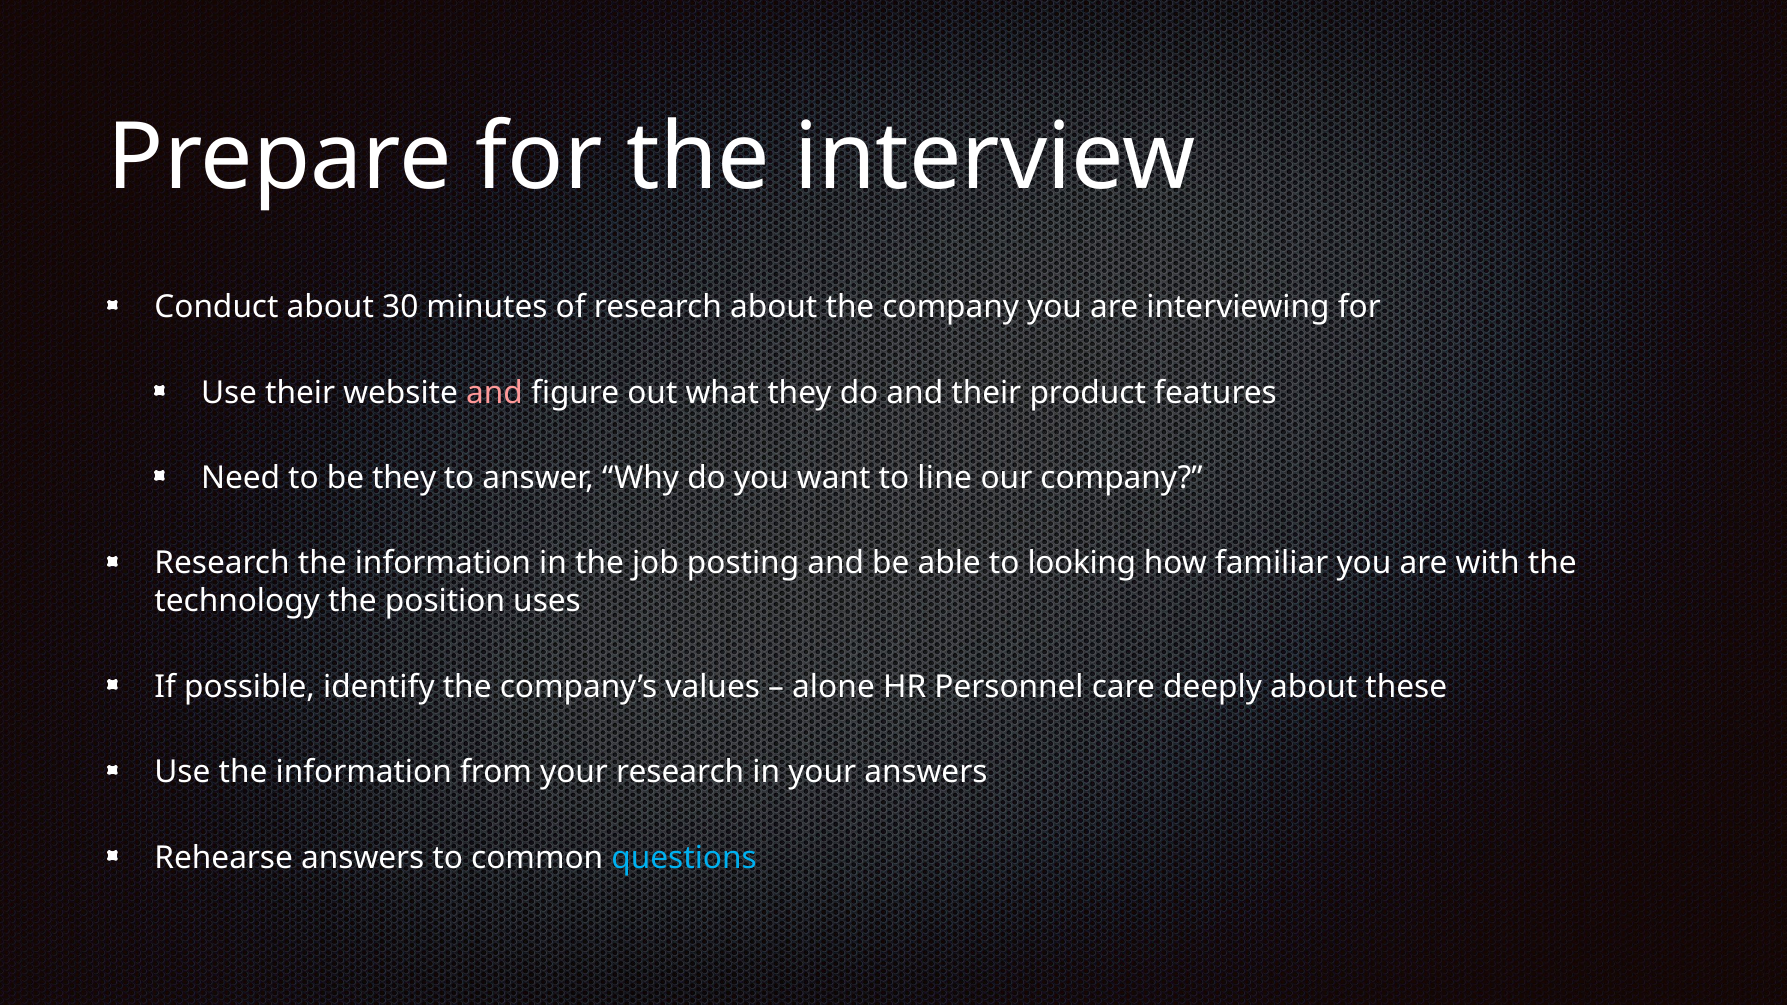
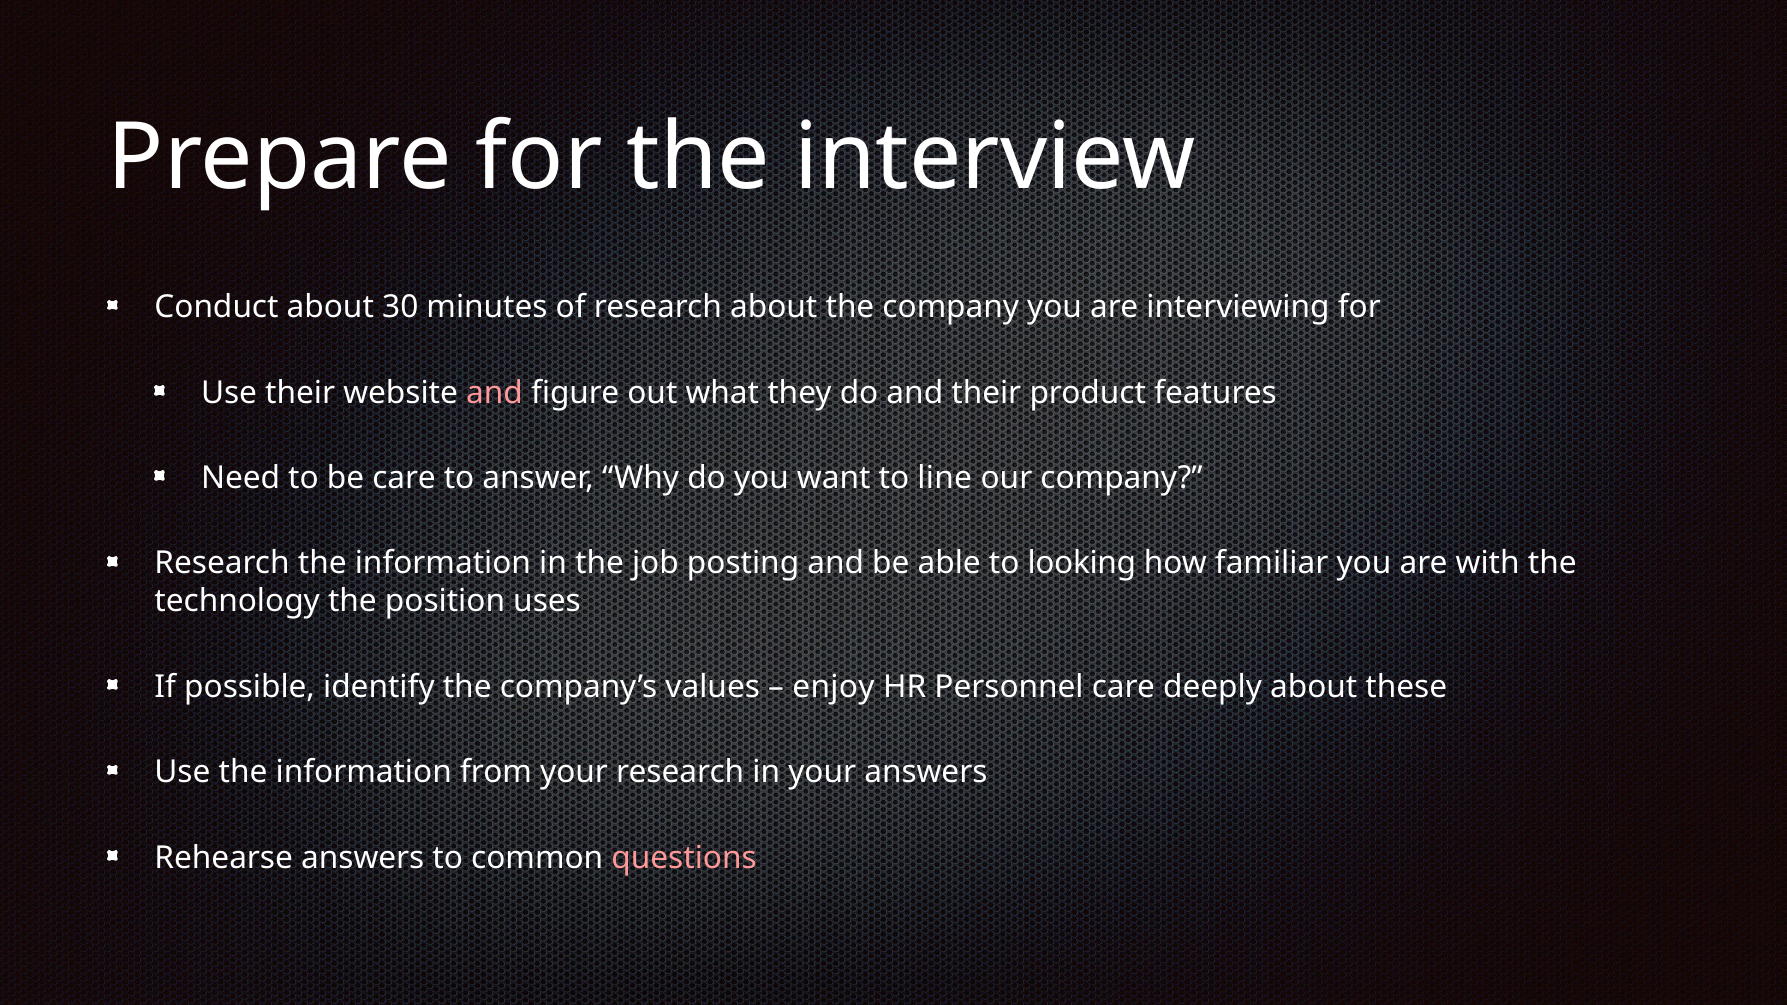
be they: they -> care
alone: alone -> enjoy
questions colour: light blue -> pink
